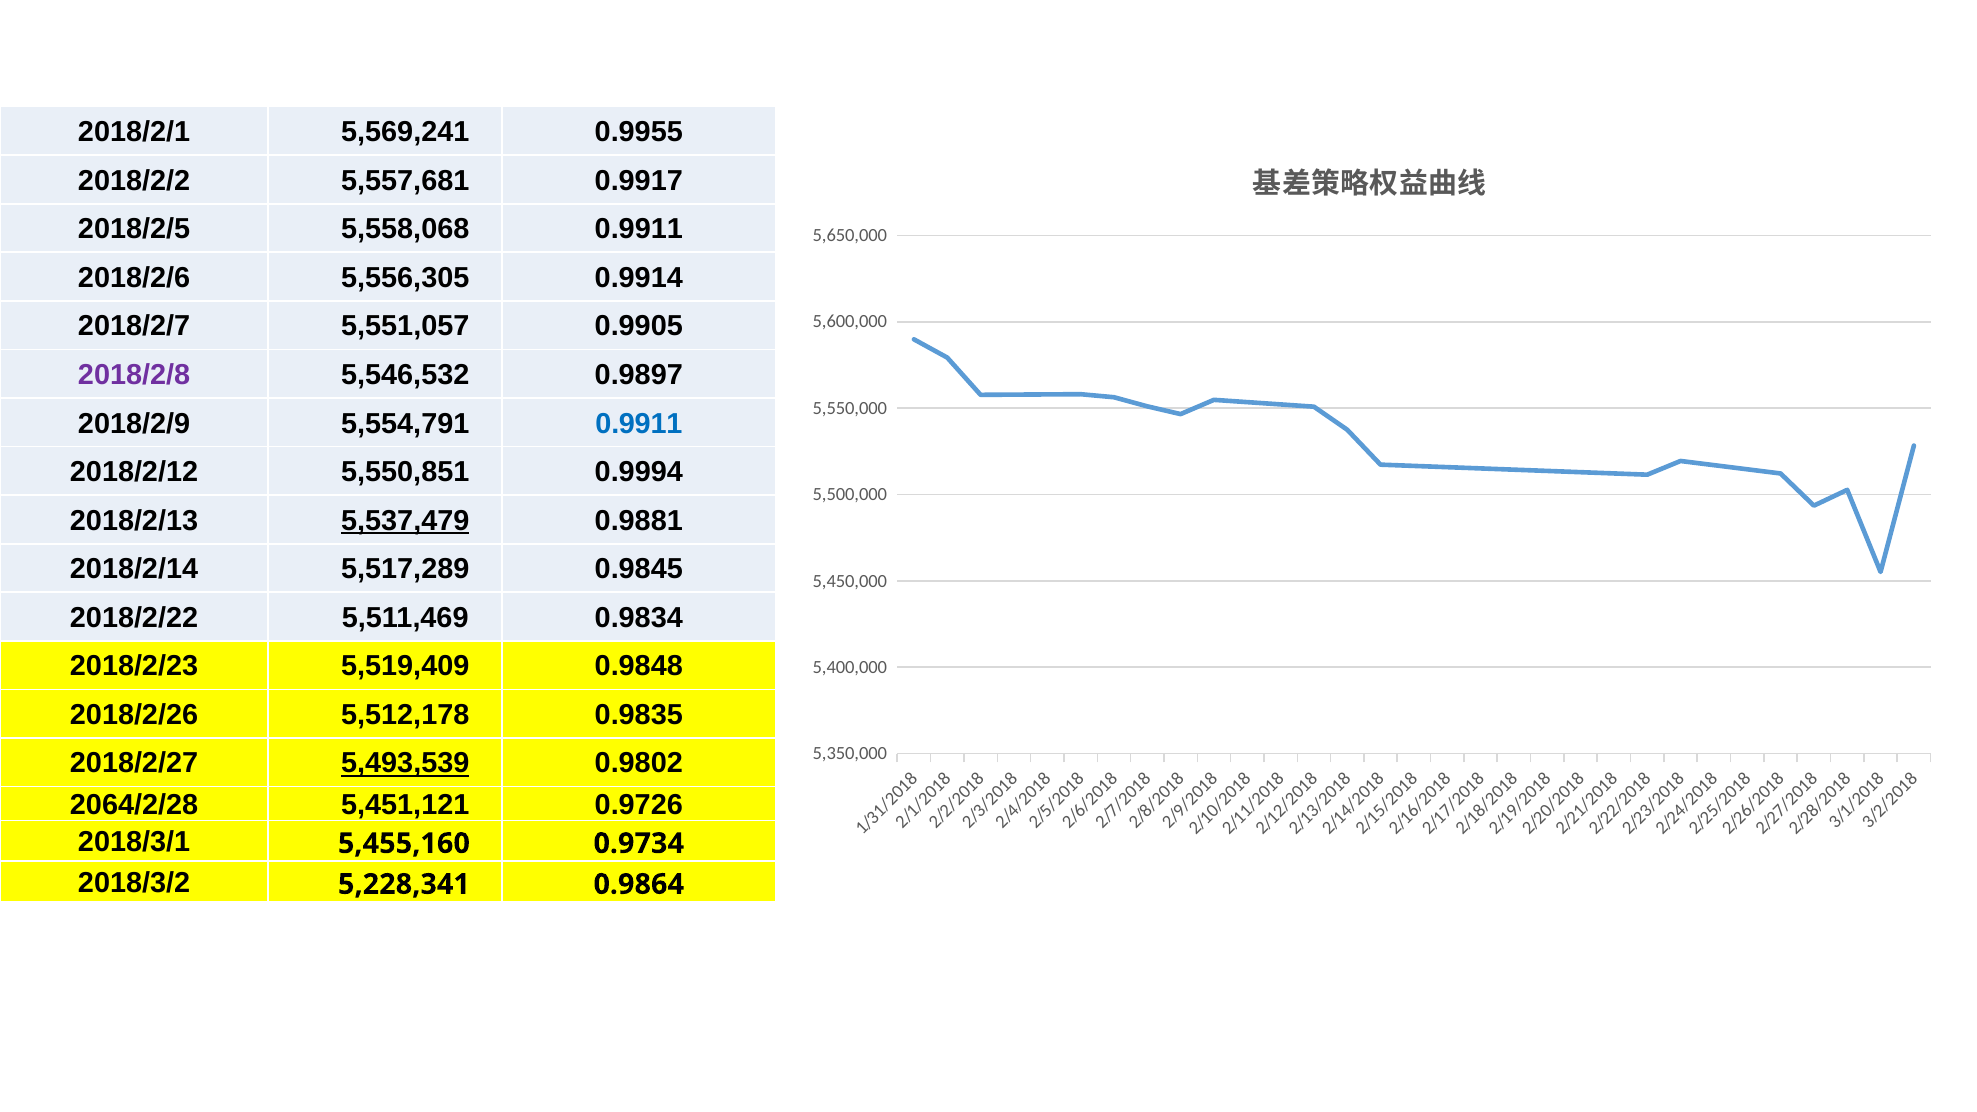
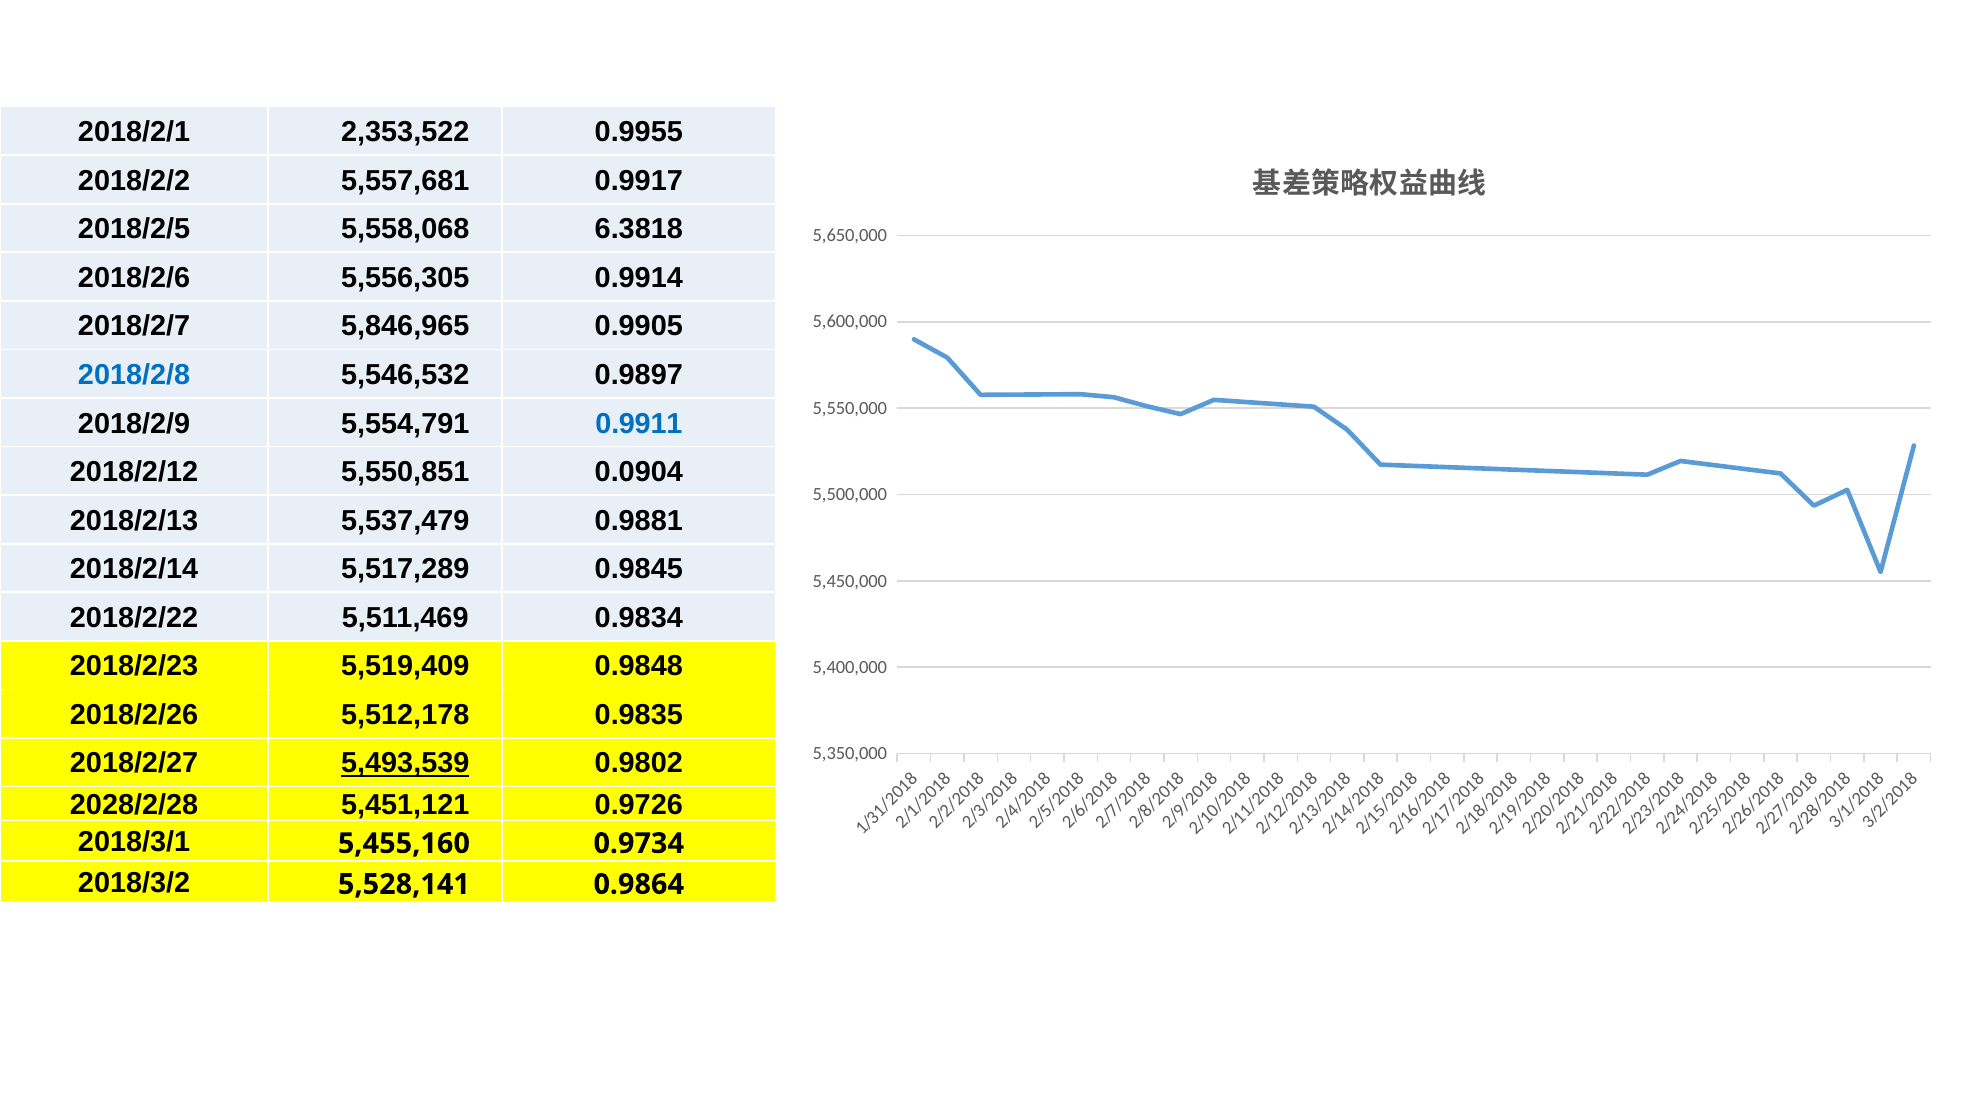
5,569,241: 5,569,241 -> 2,353,522
5,558,068 0.9911: 0.9911 -> 6.3818
5,551,057: 5,551,057 -> 5,846,965
2018/2/8 colour: purple -> blue
0.9994: 0.9994 -> 0.0904
5,537,479 underline: present -> none
2064/2/28: 2064/2/28 -> 2028/2/28
5,228,341: 5,228,341 -> 5,528,141
